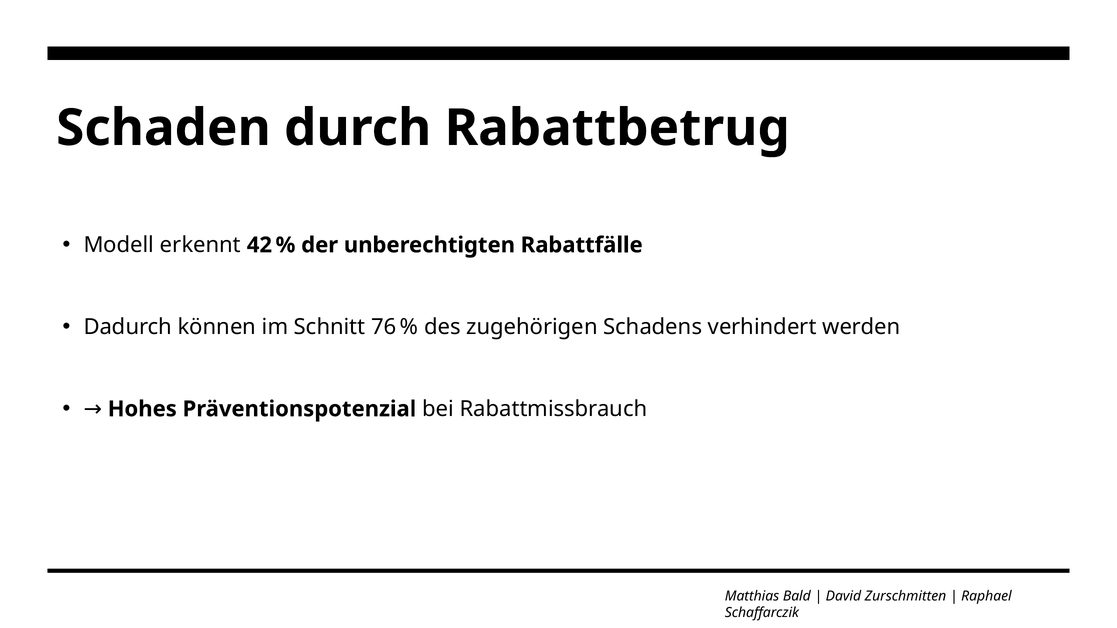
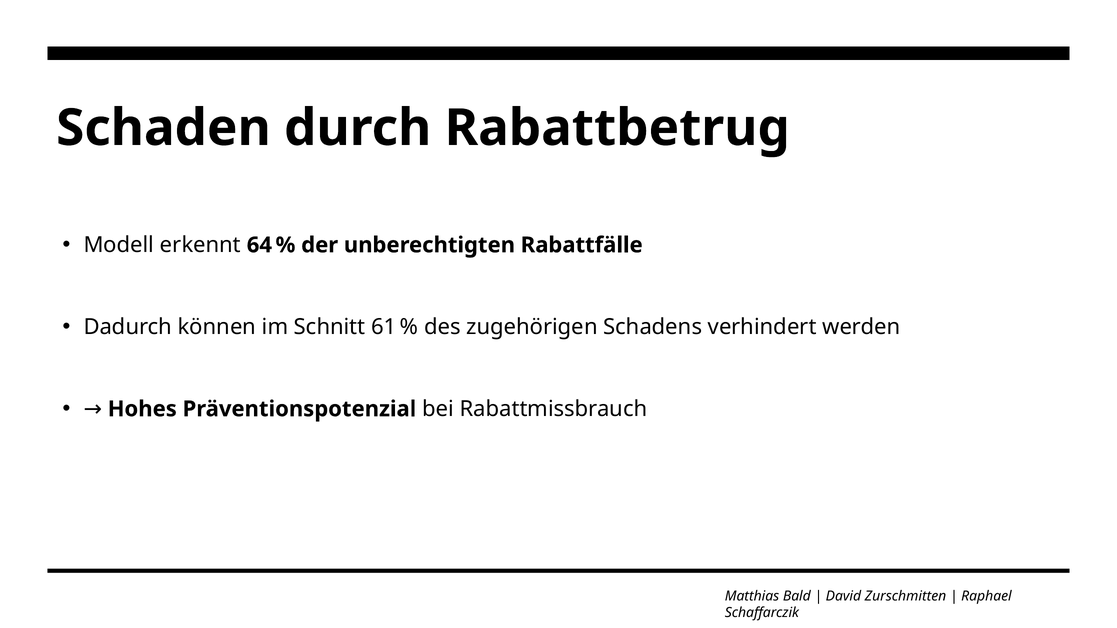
42: 42 -> 64
76: 76 -> 61
